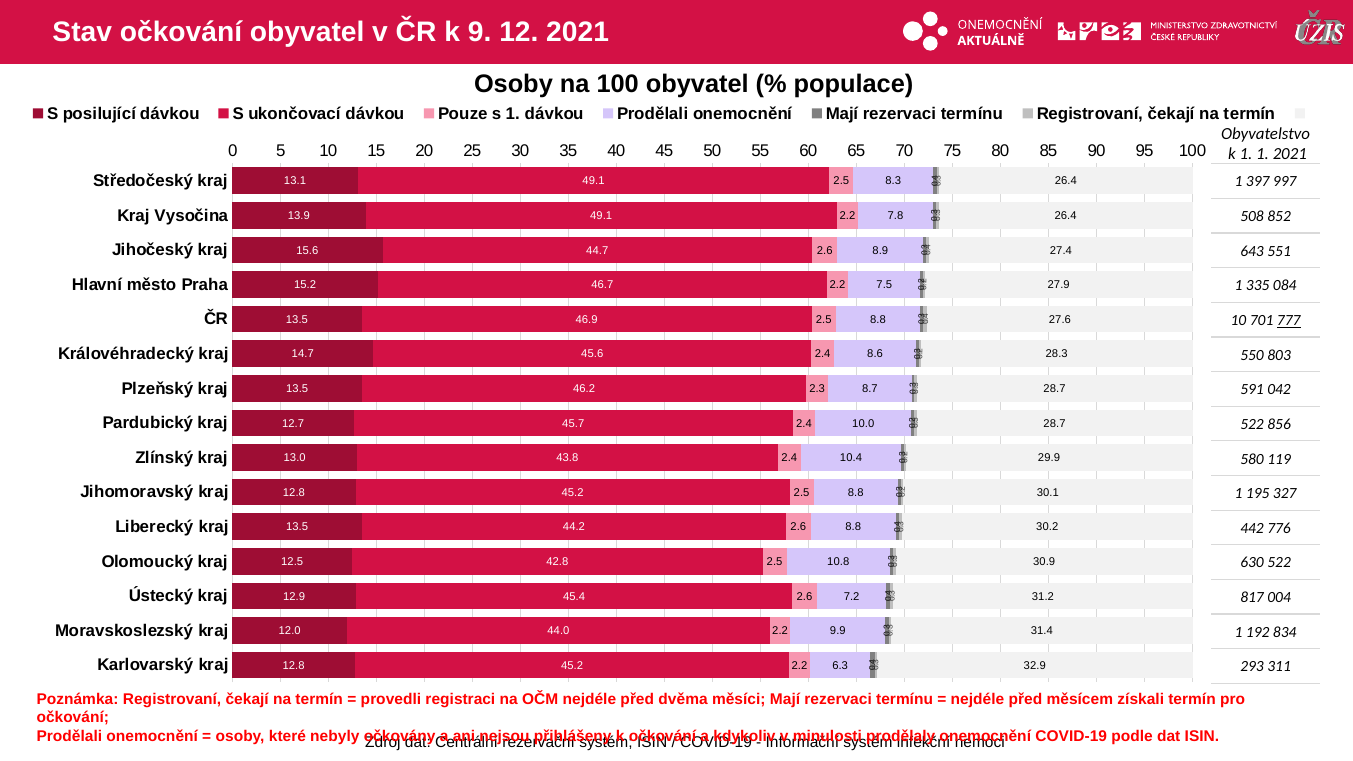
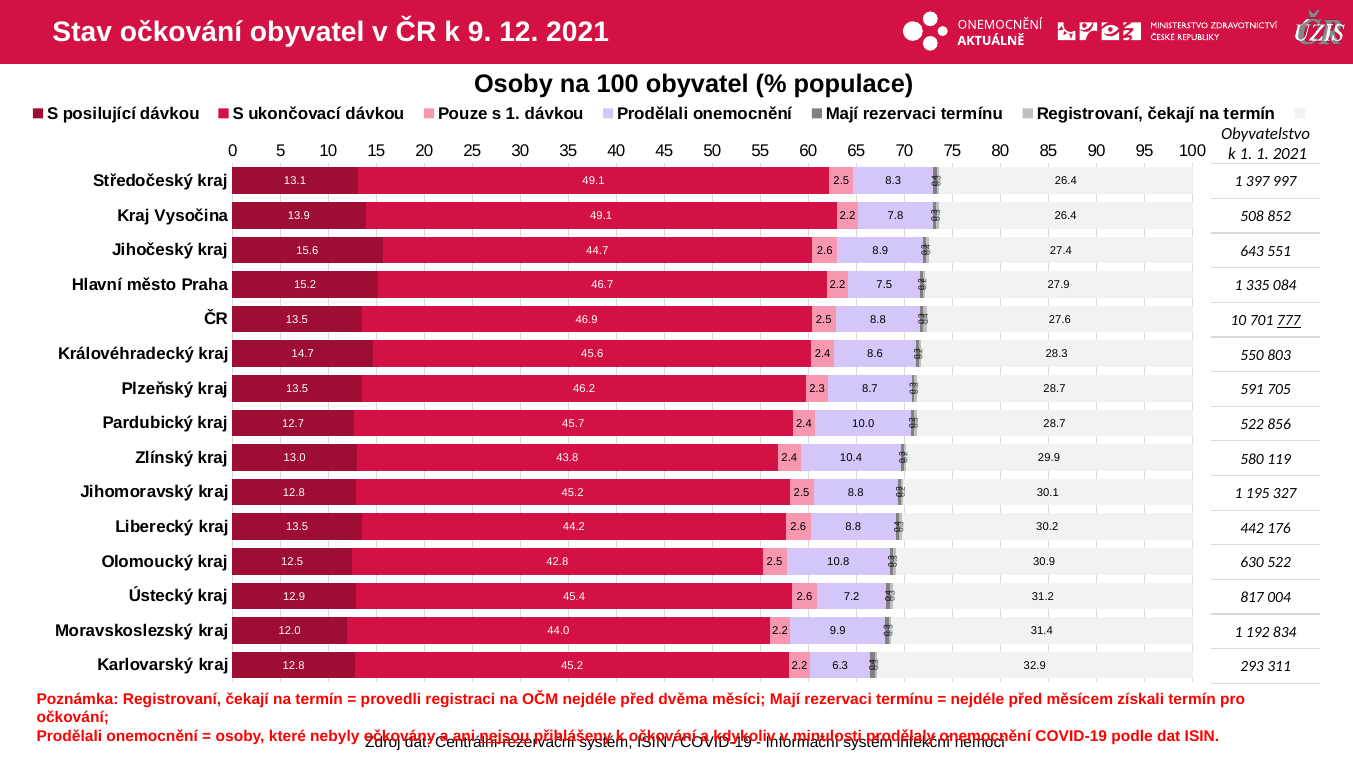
042: 042 -> 705
776: 776 -> 176
nejsou underline: none -> present
